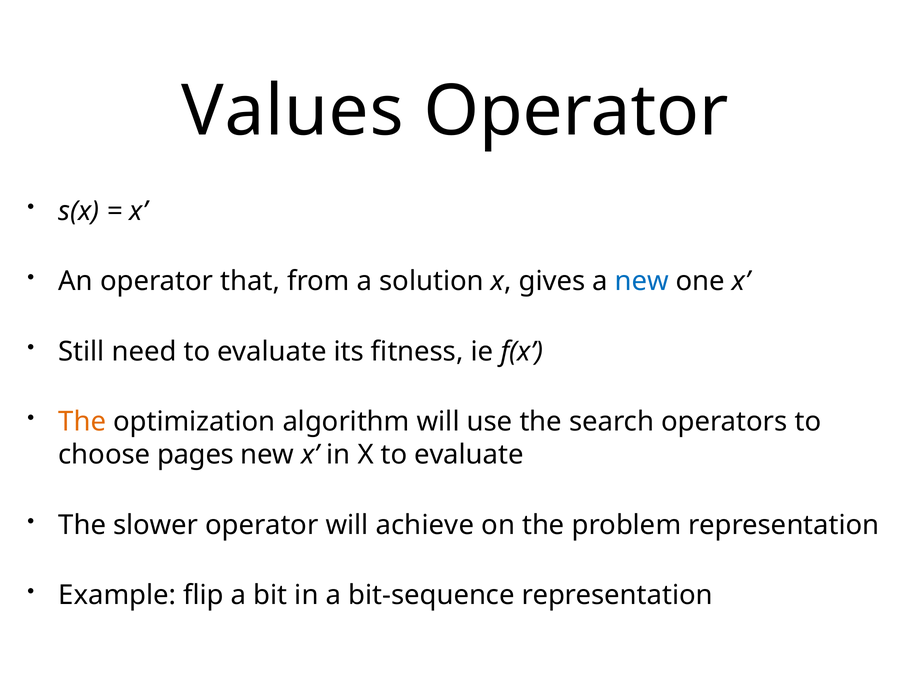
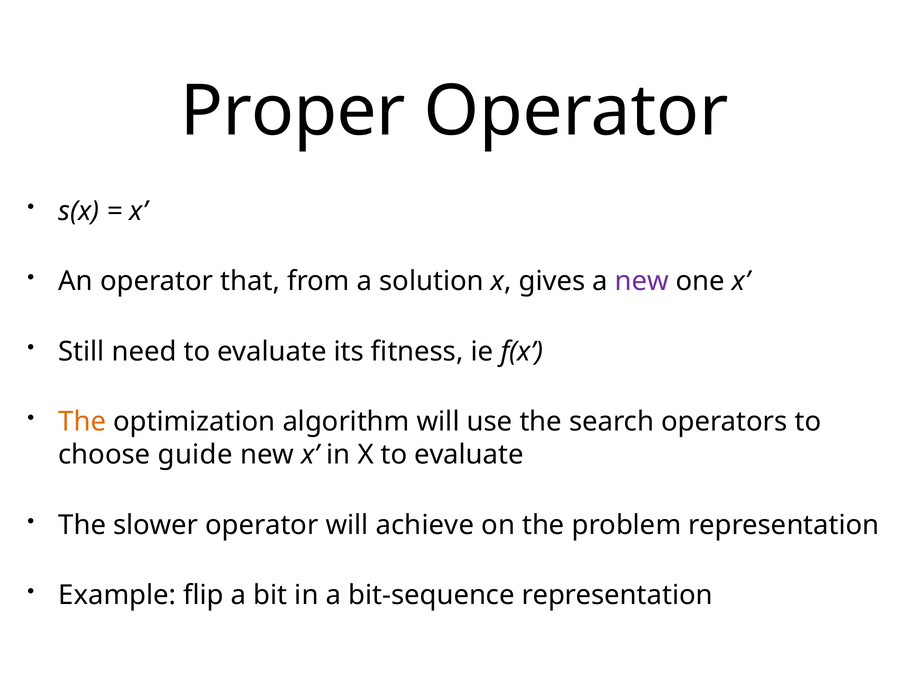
Values: Values -> Proper
new at (642, 282) colour: blue -> purple
pages: pages -> guide
